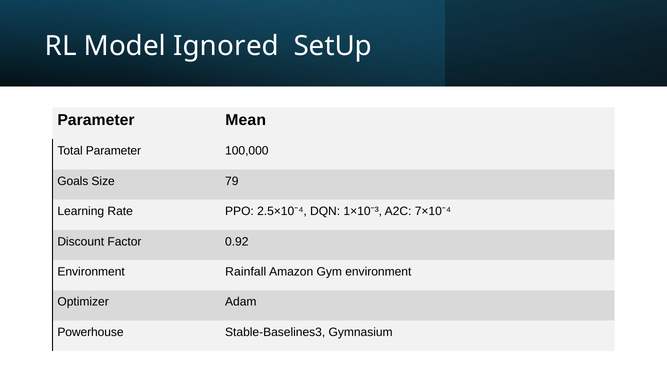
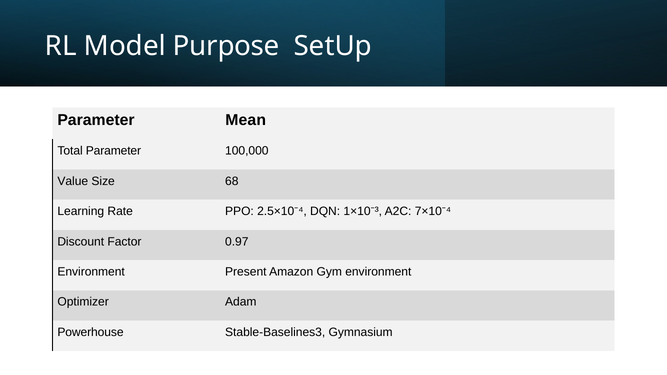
Ignored: Ignored -> Purpose
Goals: Goals -> Value
79: 79 -> 68
0.92: 0.92 -> 0.97
Rainfall: Rainfall -> Present
